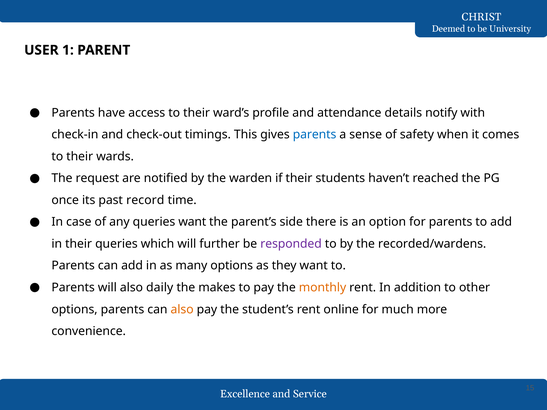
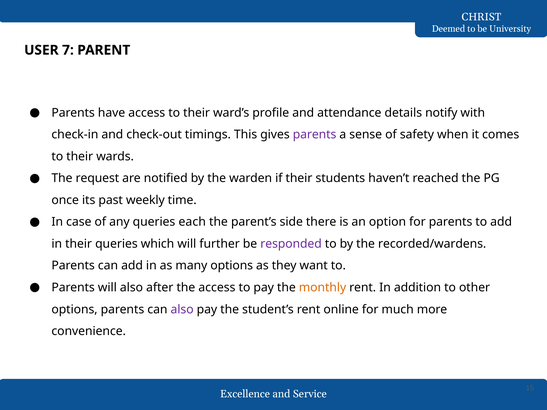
1: 1 -> 7
parents at (315, 135) colour: blue -> purple
record: record -> weekly
queries want: want -> each
daily: daily -> after
the makes: makes -> access
also at (182, 310) colour: orange -> purple
